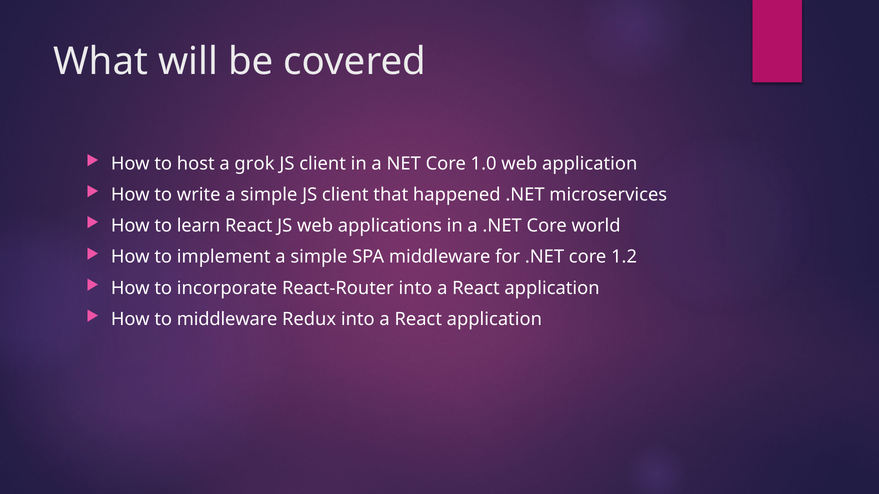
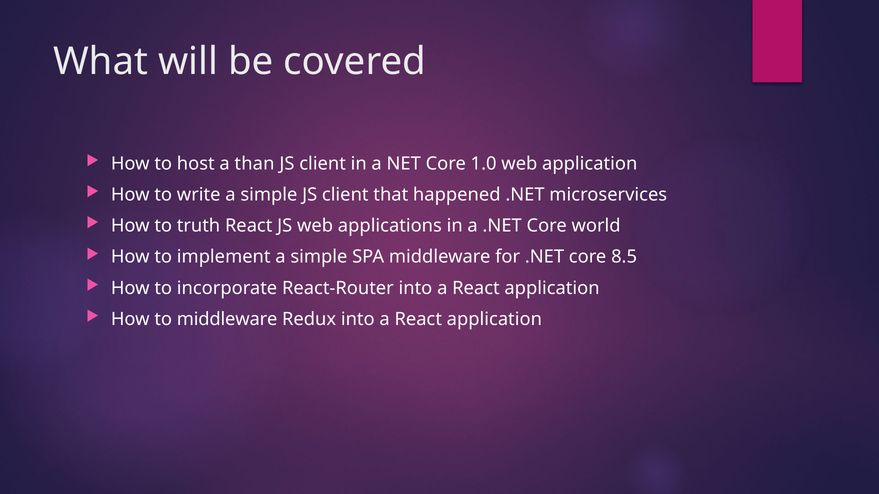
grok: grok -> than
learn: learn -> truth
1.2: 1.2 -> 8.5
